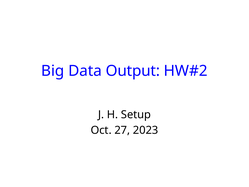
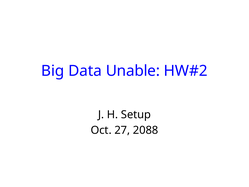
Output: Output -> Unable
2023: 2023 -> 2088
